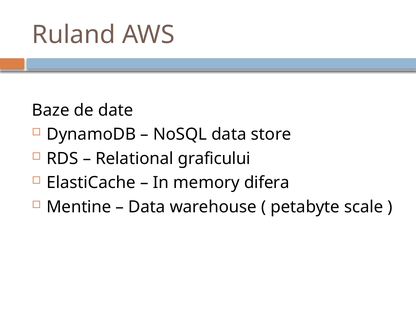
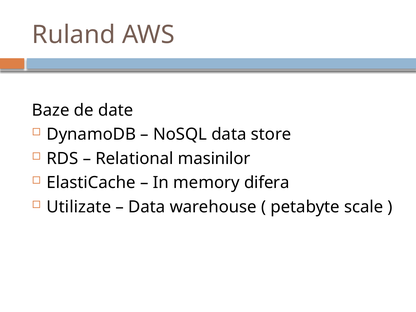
graficului: graficului -> masinilor
Mentine: Mentine -> Utilizate
